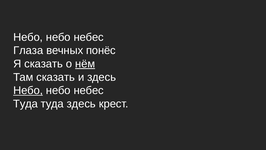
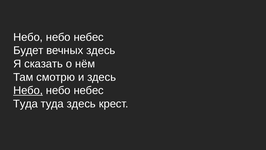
Глаза: Глаза -> Будет
вечных понёс: понёс -> здесь
нём underline: present -> none
Там сказать: сказать -> смотрю
